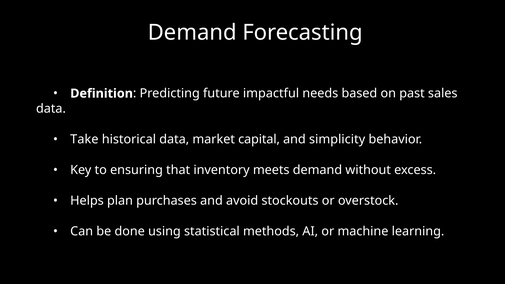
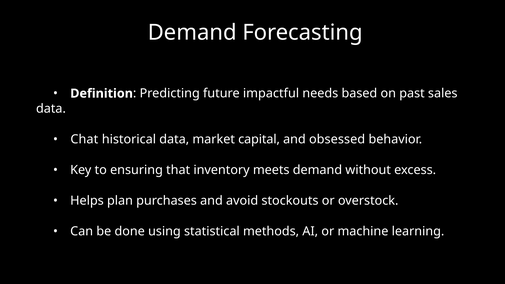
Take: Take -> Chat
simplicity: simplicity -> obsessed
